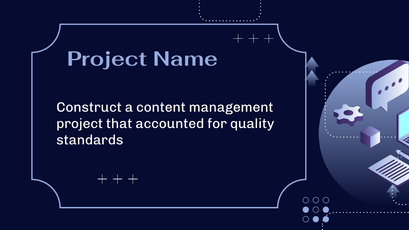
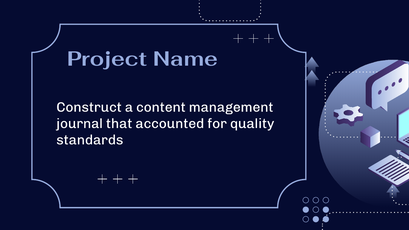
project at (80, 124): project -> journal
